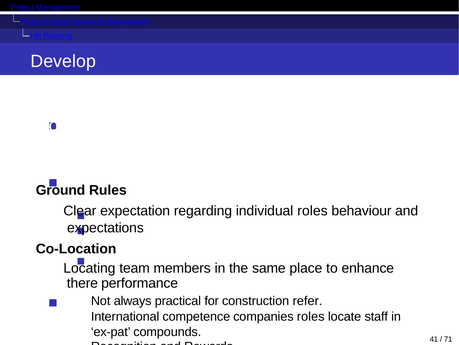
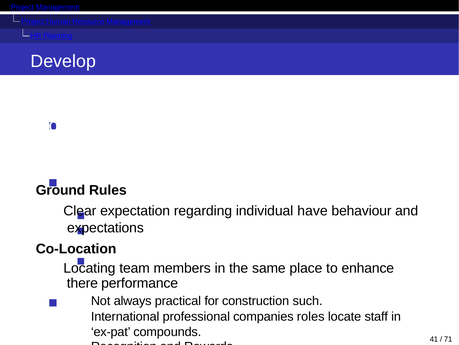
individual roles: roles -> have
construction refer: refer -> such
competence: competence -> professional
